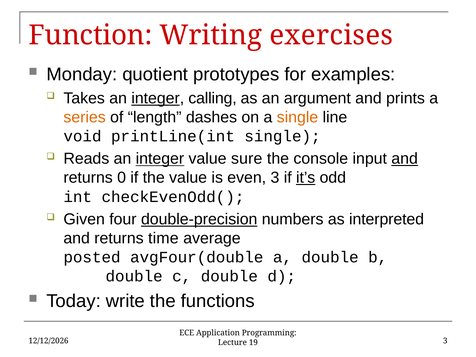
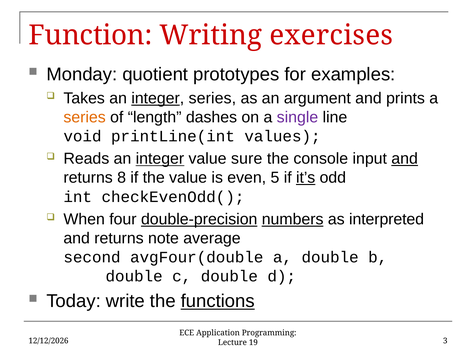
integer calling: calling -> series
single at (297, 117) colour: orange -> purple
printLine(int single: single -> values
0: 0 -> 8
even 3: 3 -> 5
Given: Given -> When
numbers underline: none -> present
time: time -> note
posted: posted -> second
functions underline: none -> present
